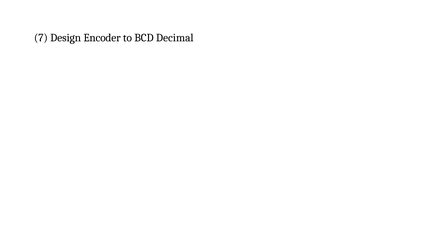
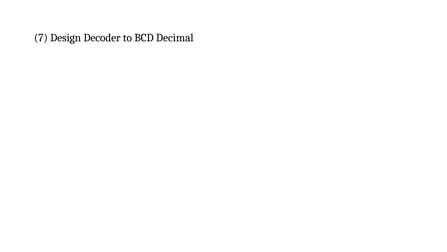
Encoder: Encoder -> Decoder
